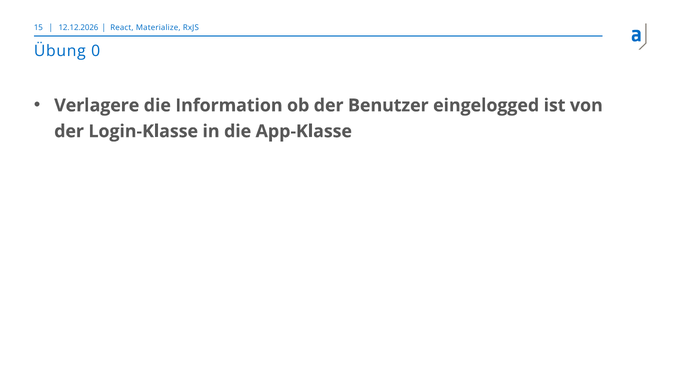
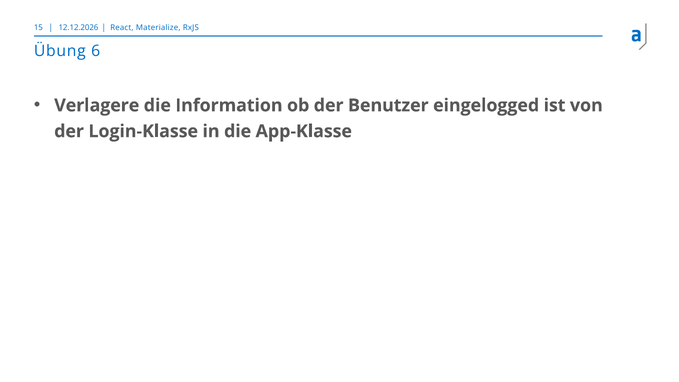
0: 0 -> 6
